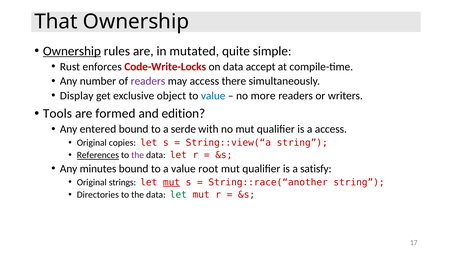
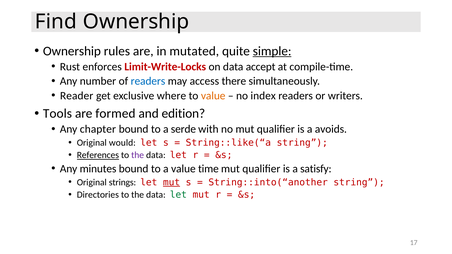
That: That -> Find
Ownership at (72, 51) underline: present -> none
simple underline: none -> present
Code-Write-Locks: Code-Write-Locks -> Limit-Write-Locks
readers at (148, 81) colour: purple -> blue
Display: Display -> Reader
object: object -> where
value at (213, 96) colour: blue -> orange
more: more -> index
entered: entered -> chapter
a access: access -> avoids
copies: copies -> would
String::view(“a: String::view(“a -> String::like(“a
root: root -> time
String::race(“another: String::race(“another -> String::into(“another
